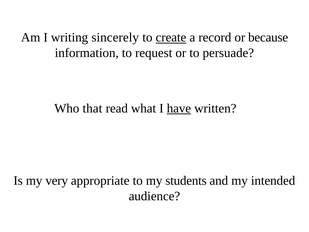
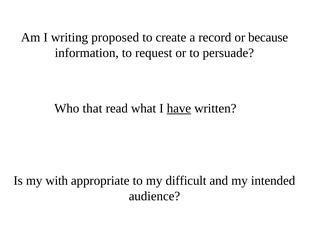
sincerely: sincerely -> proposed
create underline: present -> none
very: very -> with
students: students -> difficult
